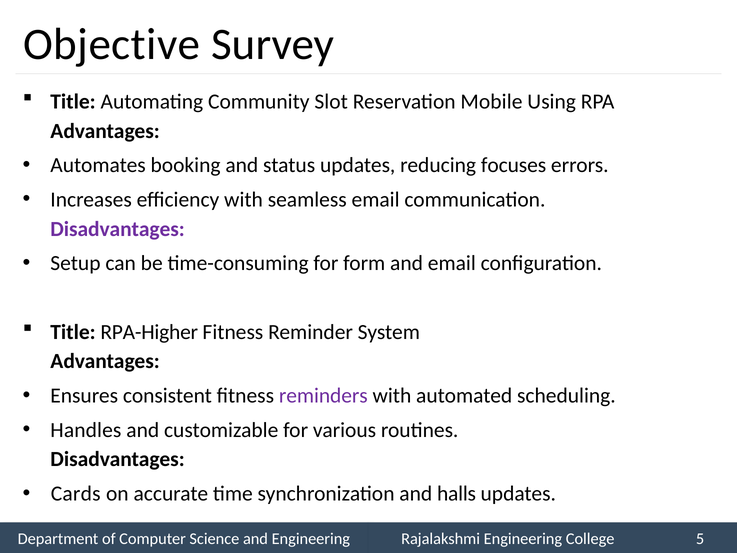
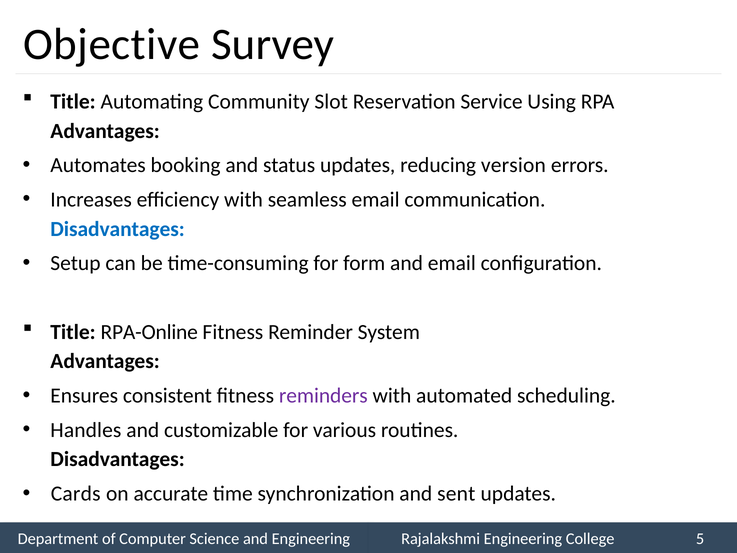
Mobile: Mobile -> Service
focuses: focuses -> version
Disadvantages at (118, 229) colour: purple -> blue
RPA-Higher: RPA-Higher -> RPA-Online
halls: halls -> sent
